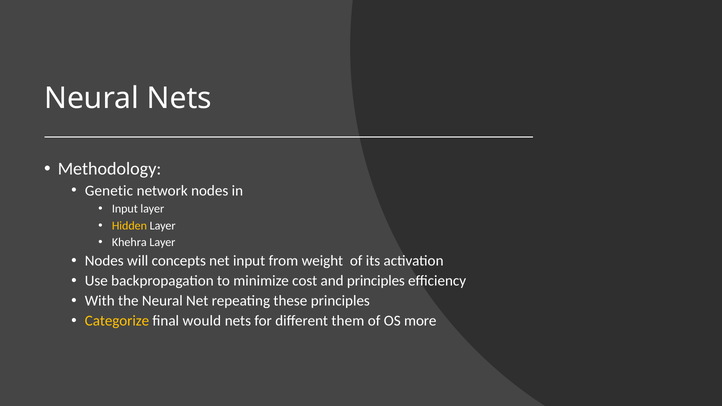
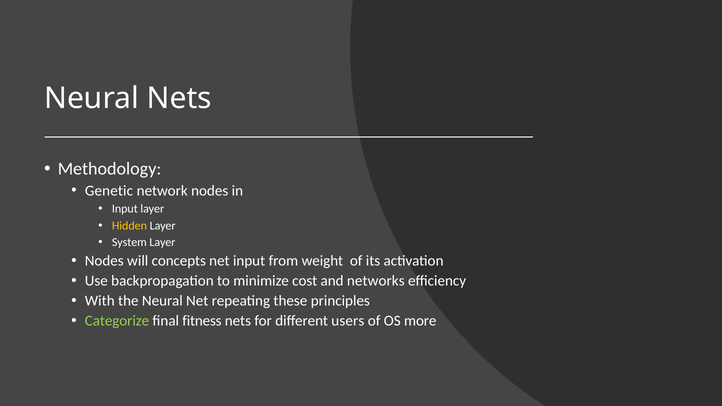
Khehra: Khehra -> System
and principles: principles -> networks
Categorize colour: yellow -> light green
would: would -> fitness
them: them -> users
